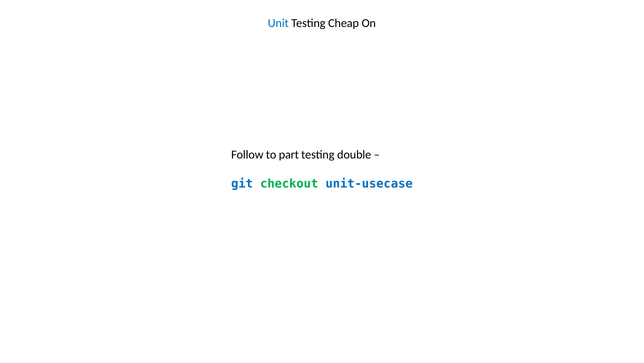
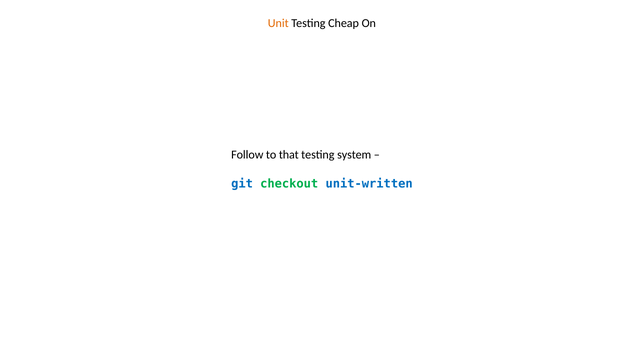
Unit colour: blue -> orange
part: part -> that
double: double -> system
unit-usecase: unit-usecase -> unit-written
